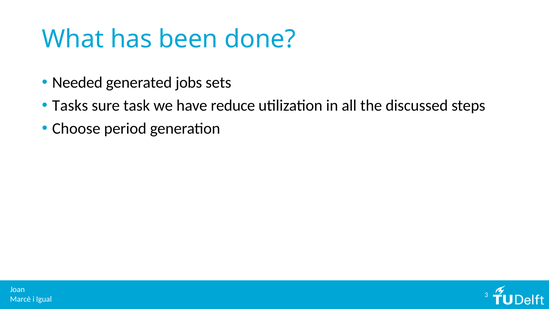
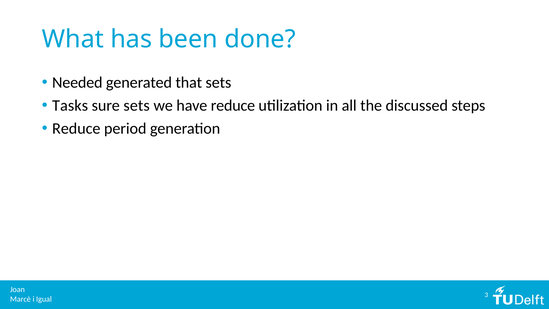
jobs: jobs -> that
sure task: task -> sets
Choose at (76, 128): Choose -> Reduce
